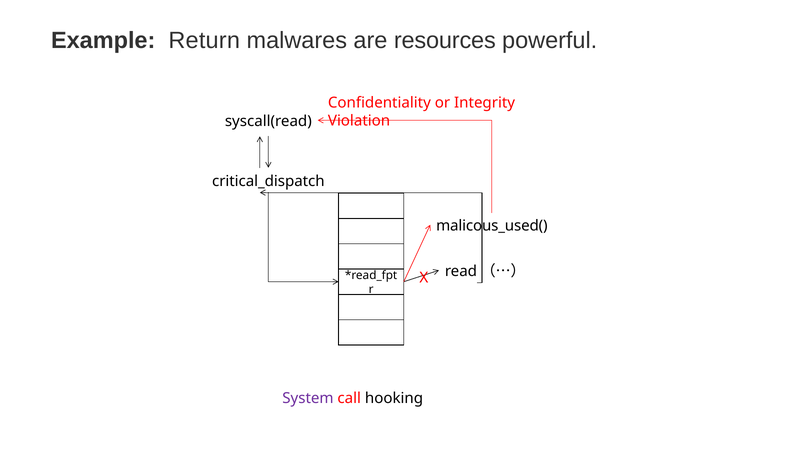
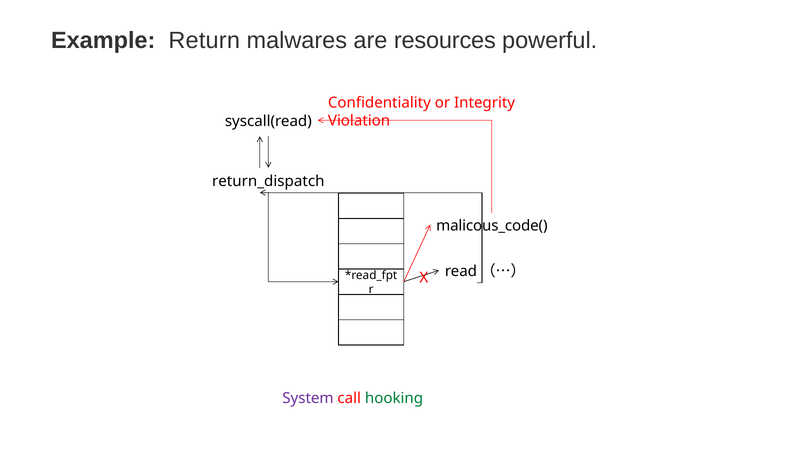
critical_dispatch: critical_dispatch -> return_dispatch
malicous_used(: malicous_used( -> malicous_code(
hooking colour: black -> green
